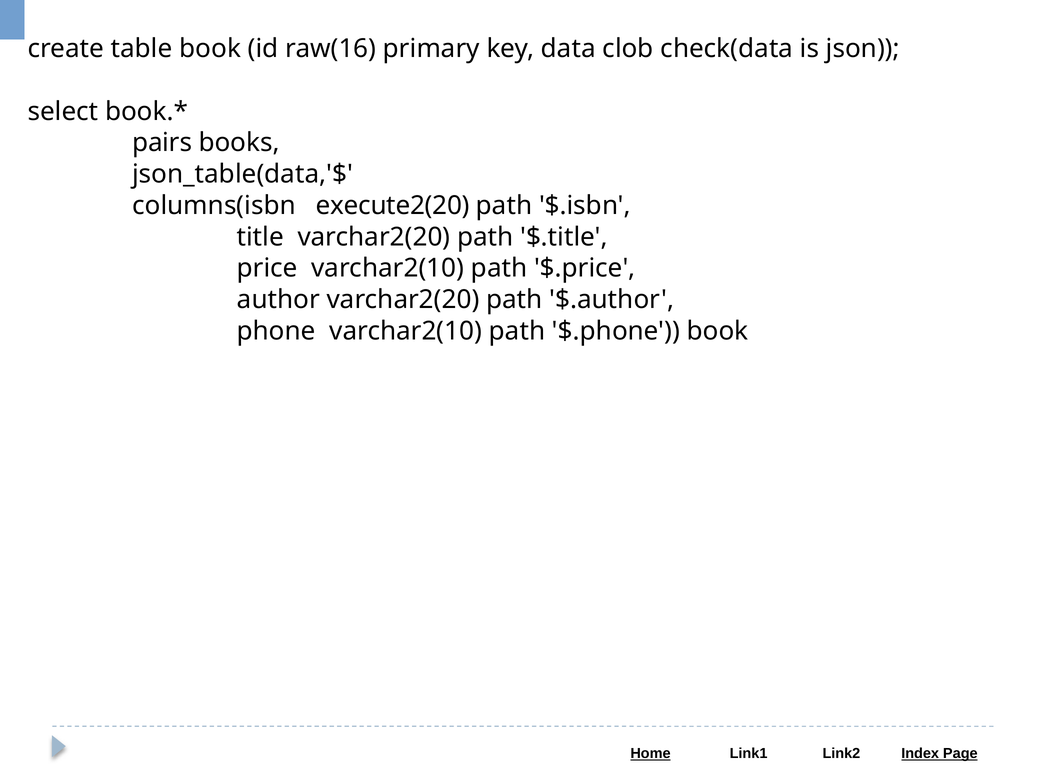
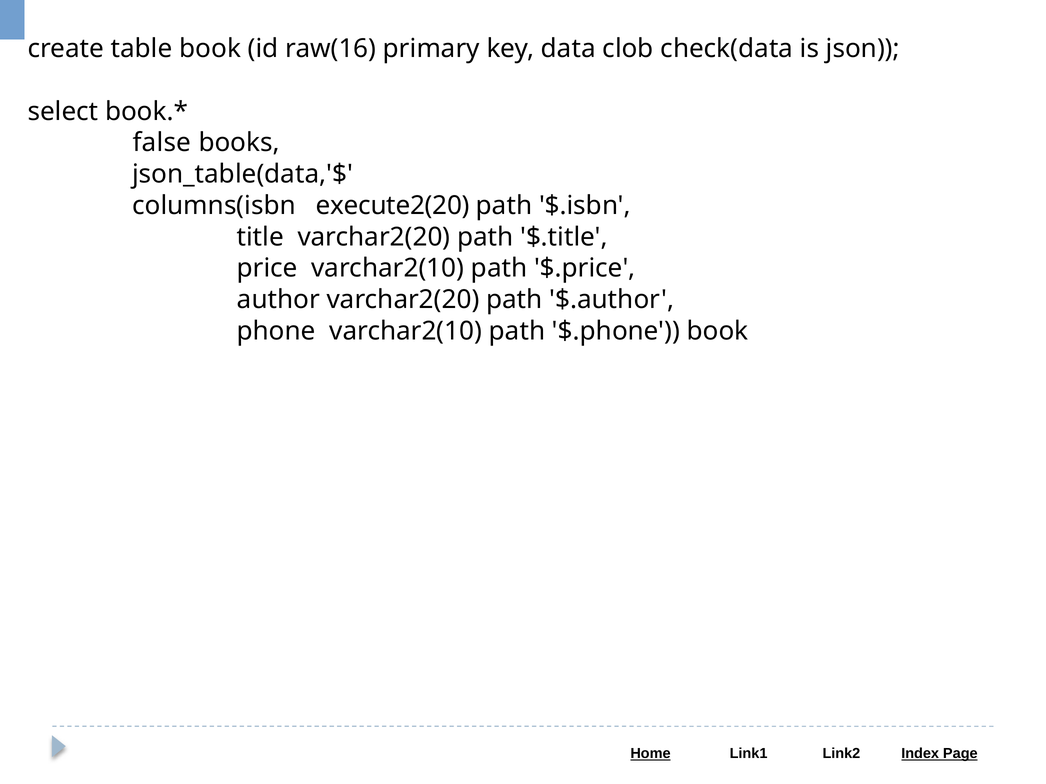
pairs: pairs -> false
